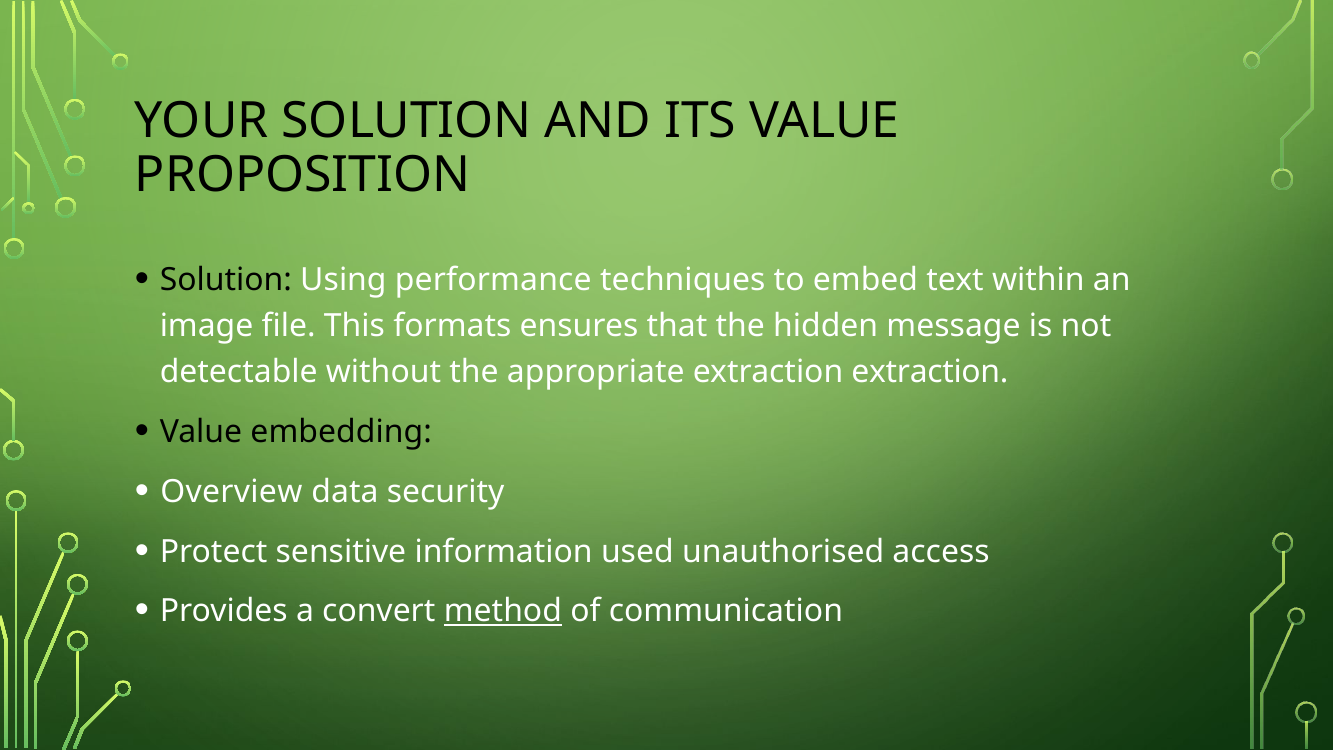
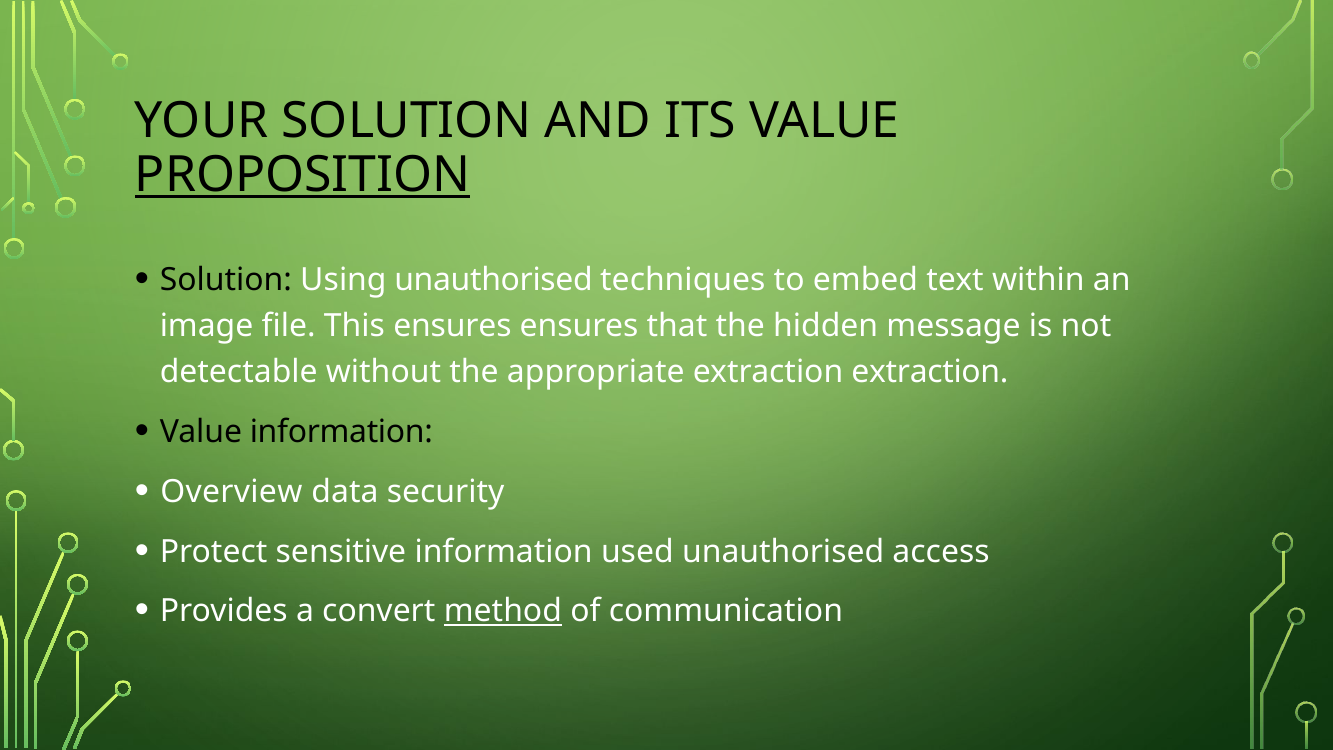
PROPOSITION underline: none -> present
Using performance: performance -> unauthorised
This formats: formats -> ensures
Value embedding: embedding -> information
